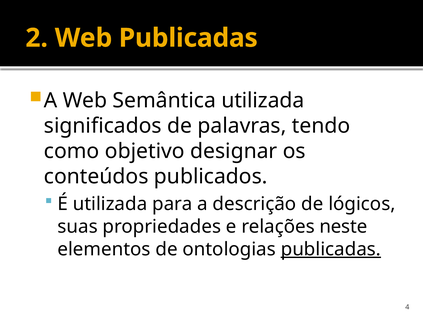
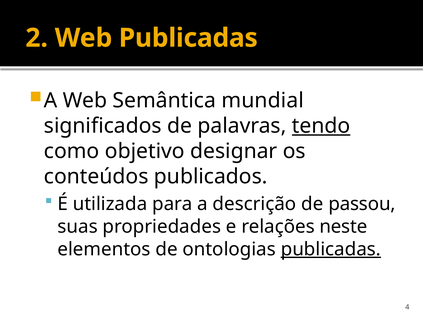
Semântica utilizada: utilizada -> mundial
tendo underline: none -> present
lógicos: lógicos -> passou
